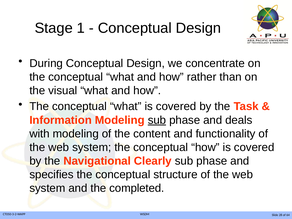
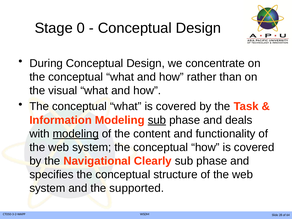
1: 1 -> 0
modeling at (76, 134) underline: none -> present
completed: completed -> supported
